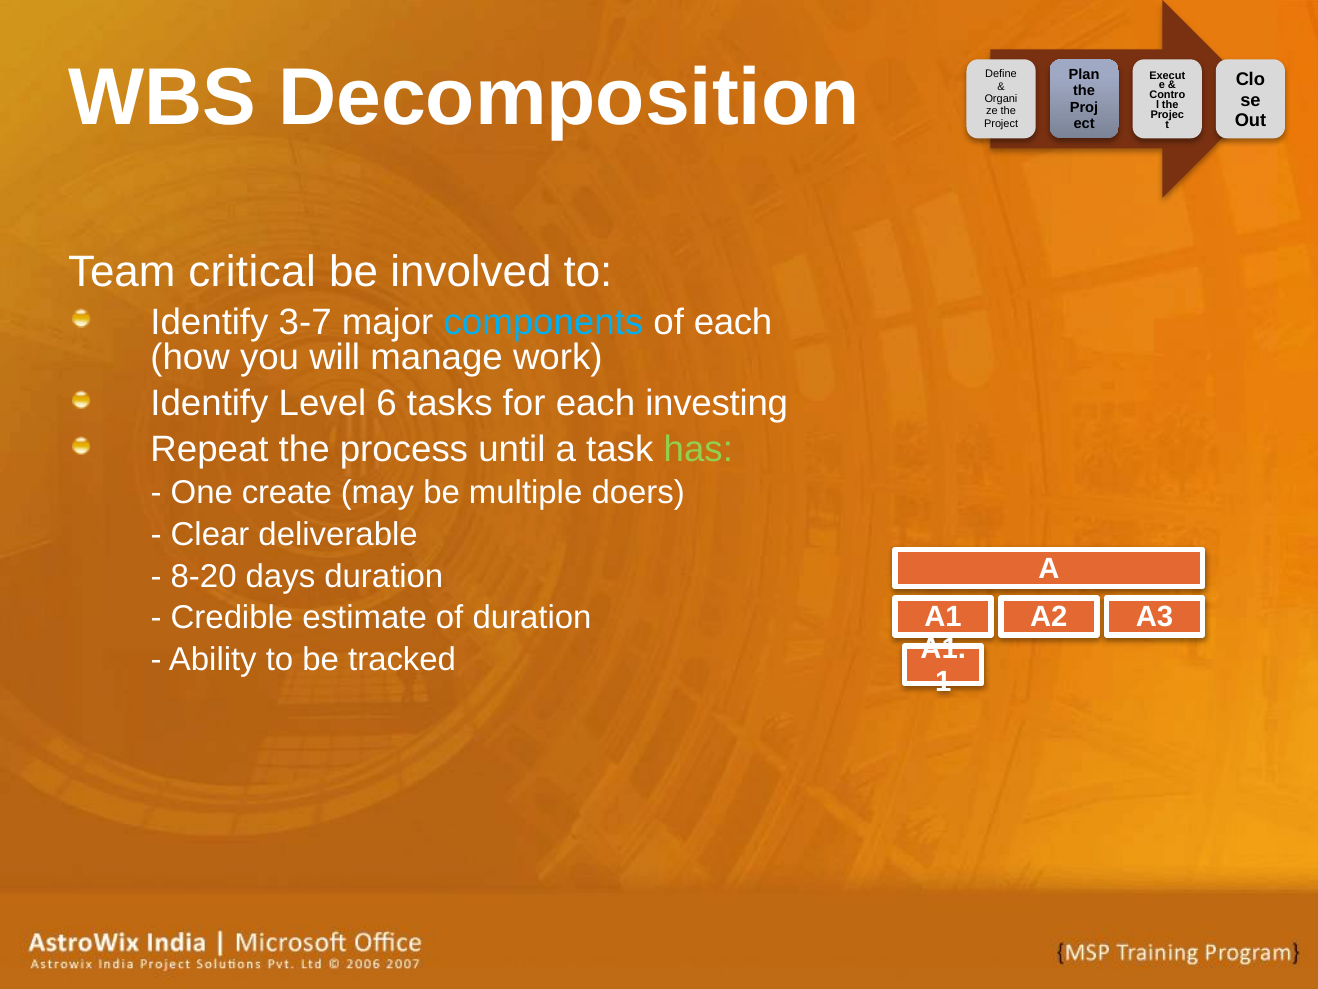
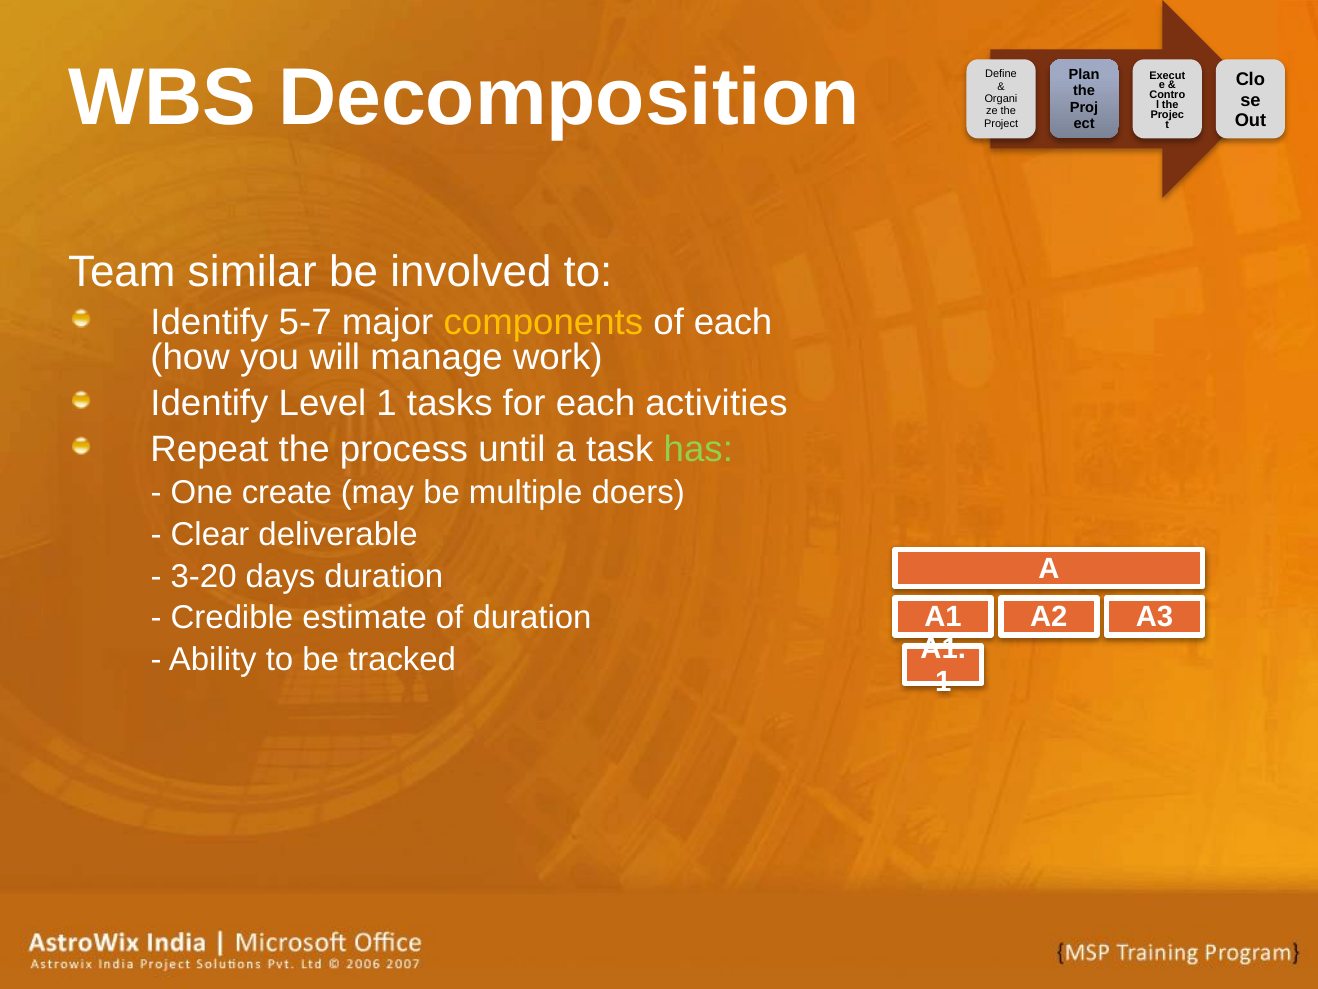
critical: critical -> similar
3-7: 3-7 -> 5-7
components colour: light blue -> yellow
Level 6: 6 -> 1
investing: investing -> activities
8-20: 8-20 -> 3-20
